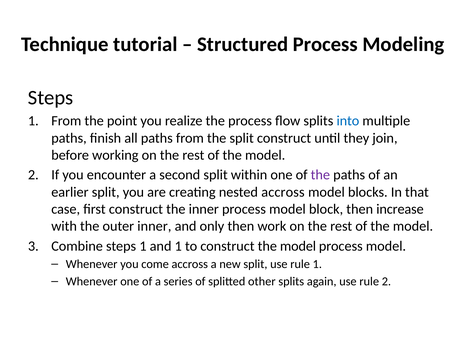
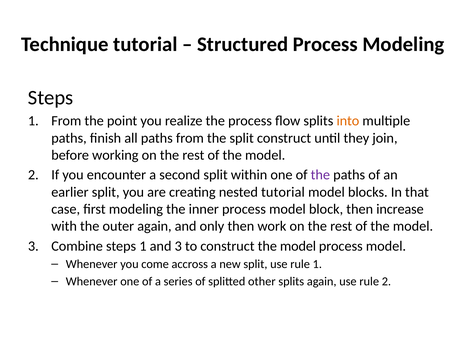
into colour: blue -> orange
nested accross: accross -> tutorial
first construct: construct -> modeling
outer inner: inner -> again
and 1: 1 -> 3
